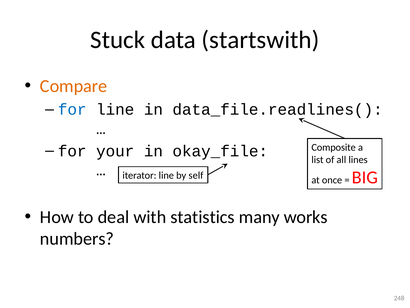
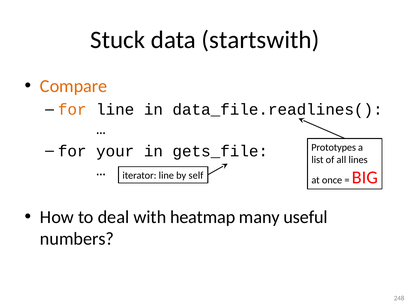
for at (72, 110) colour: blue -> orange
okay_file: okay_file -> gets_file
Composite: Composite -> Prototypes
statistics: statistics -> heatmap
works: works -> useful
